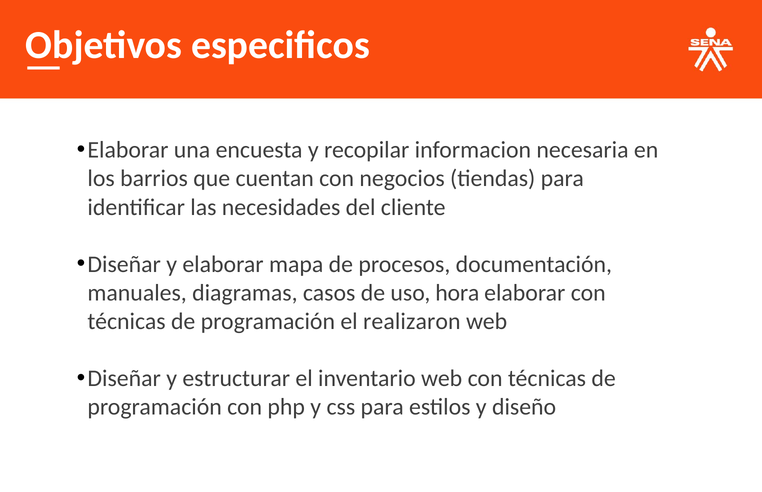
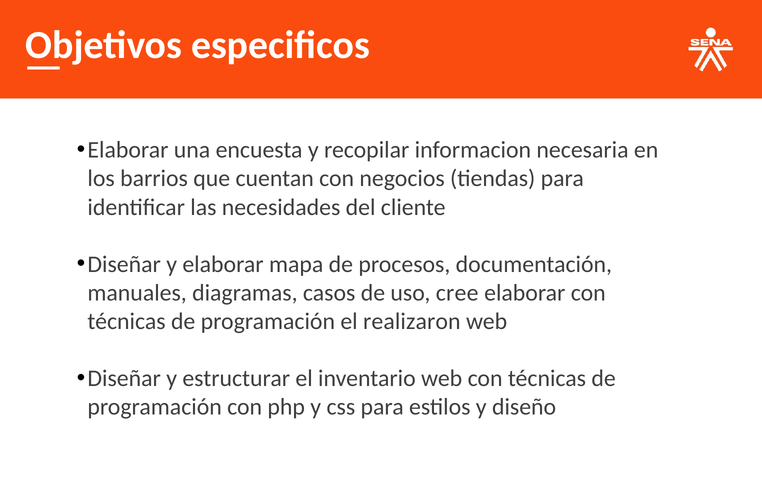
hora: hora -> cree
